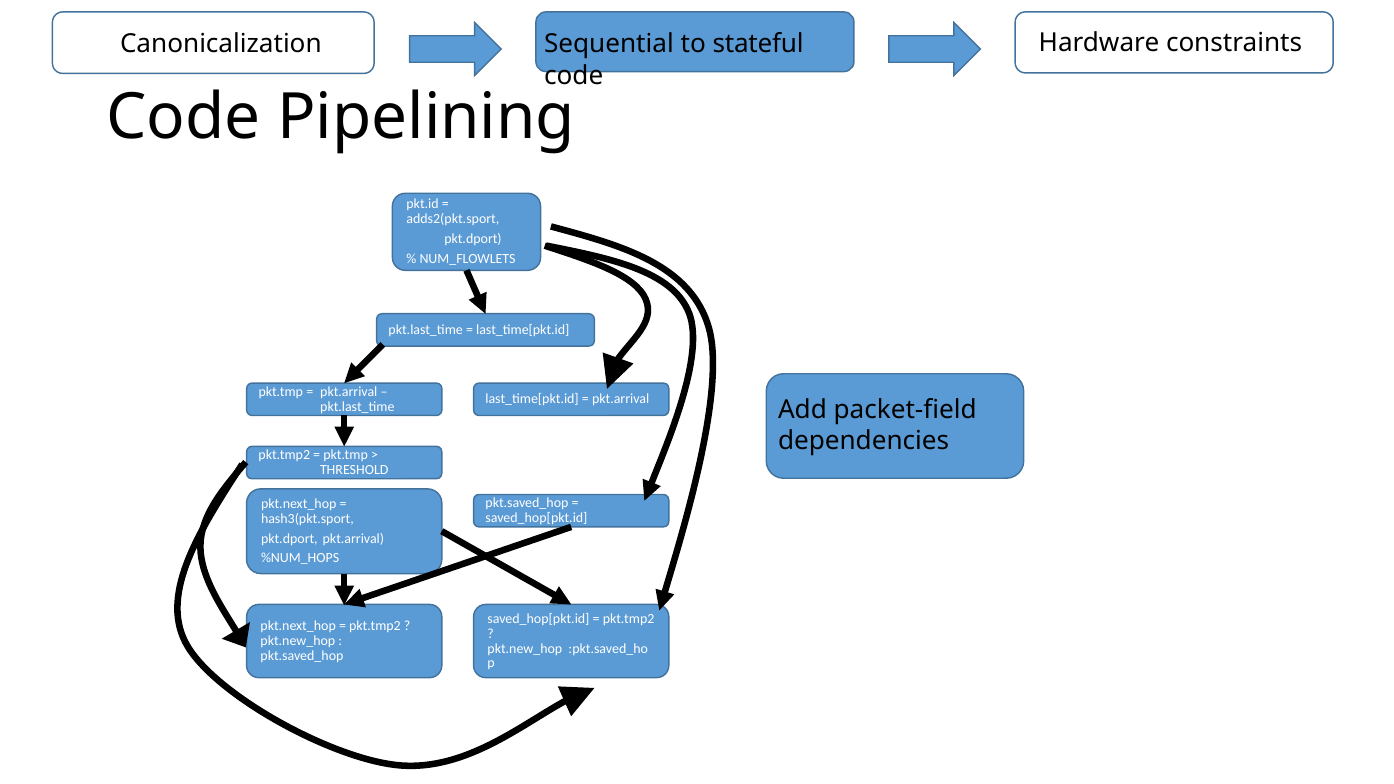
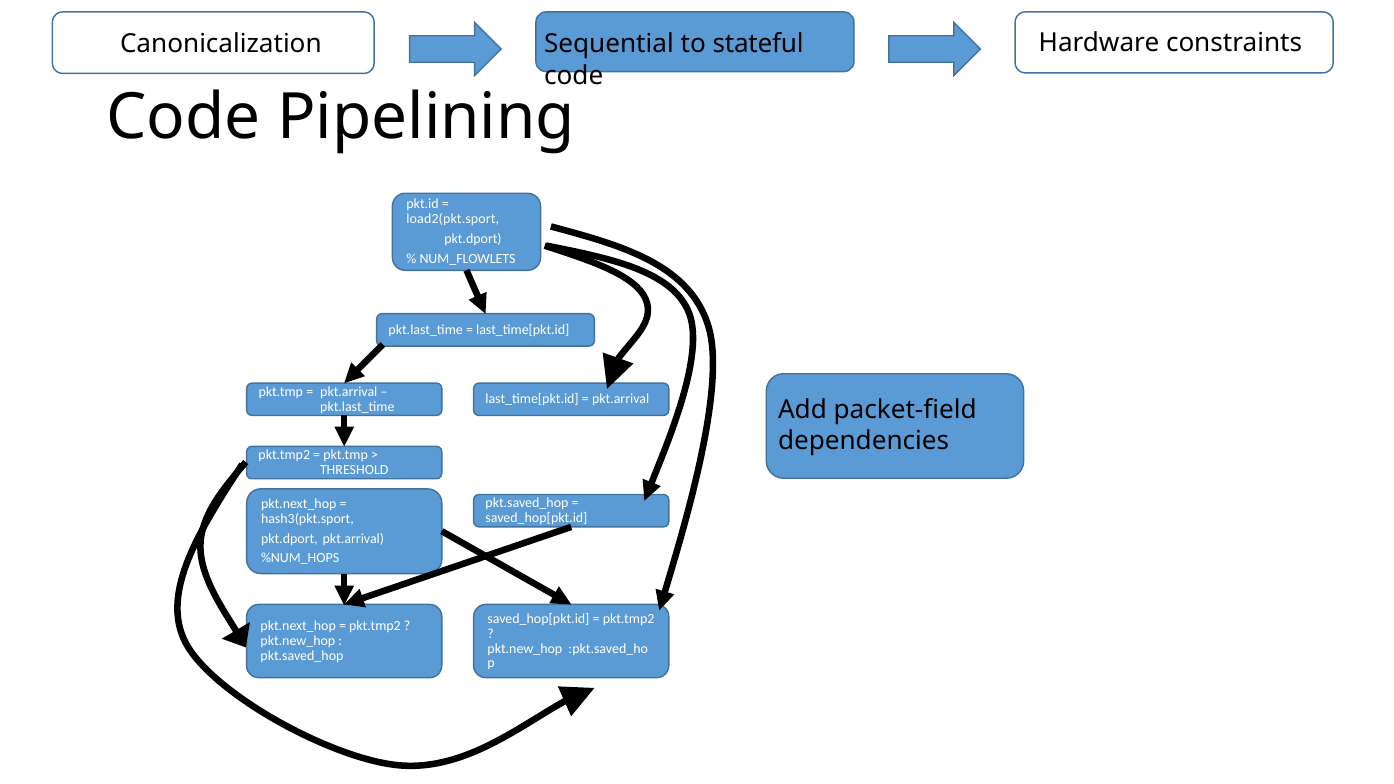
adds2(pkt.sport: adds2(pkt.sport -> load2(pkt.sport
